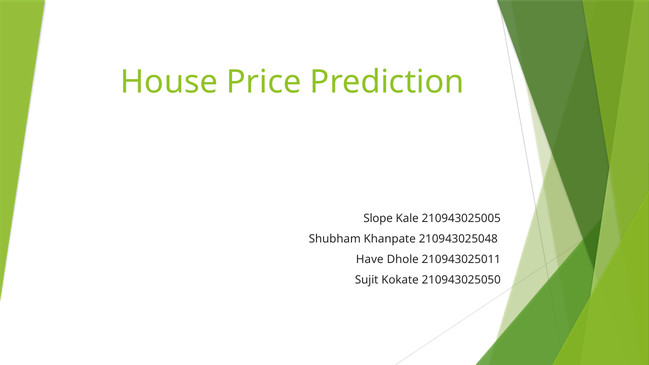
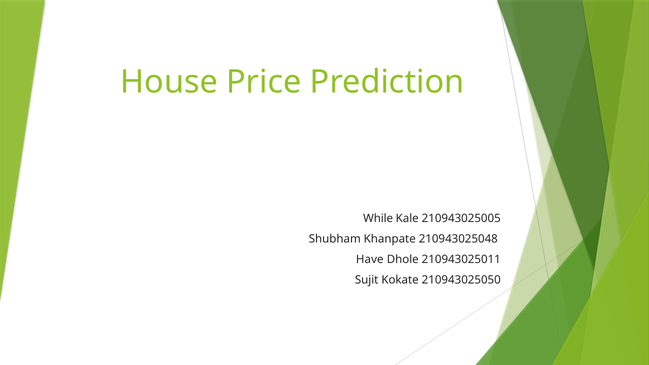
Slope: Slope -> While
